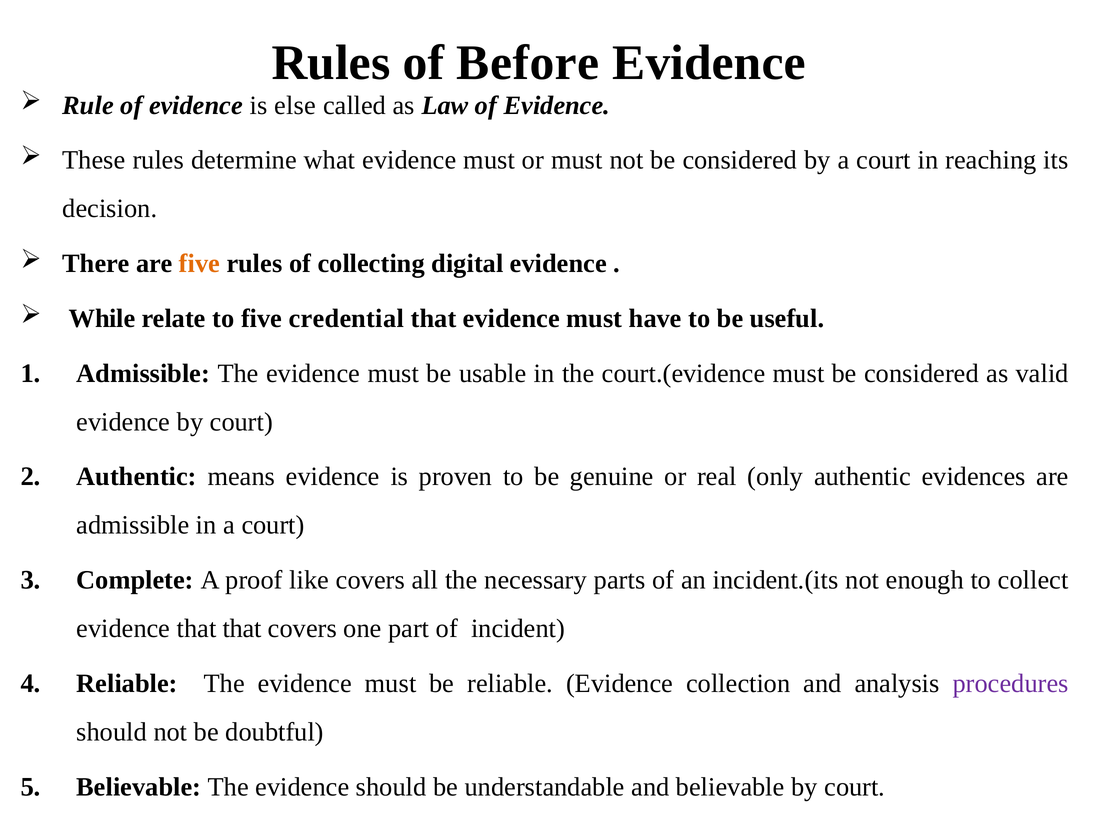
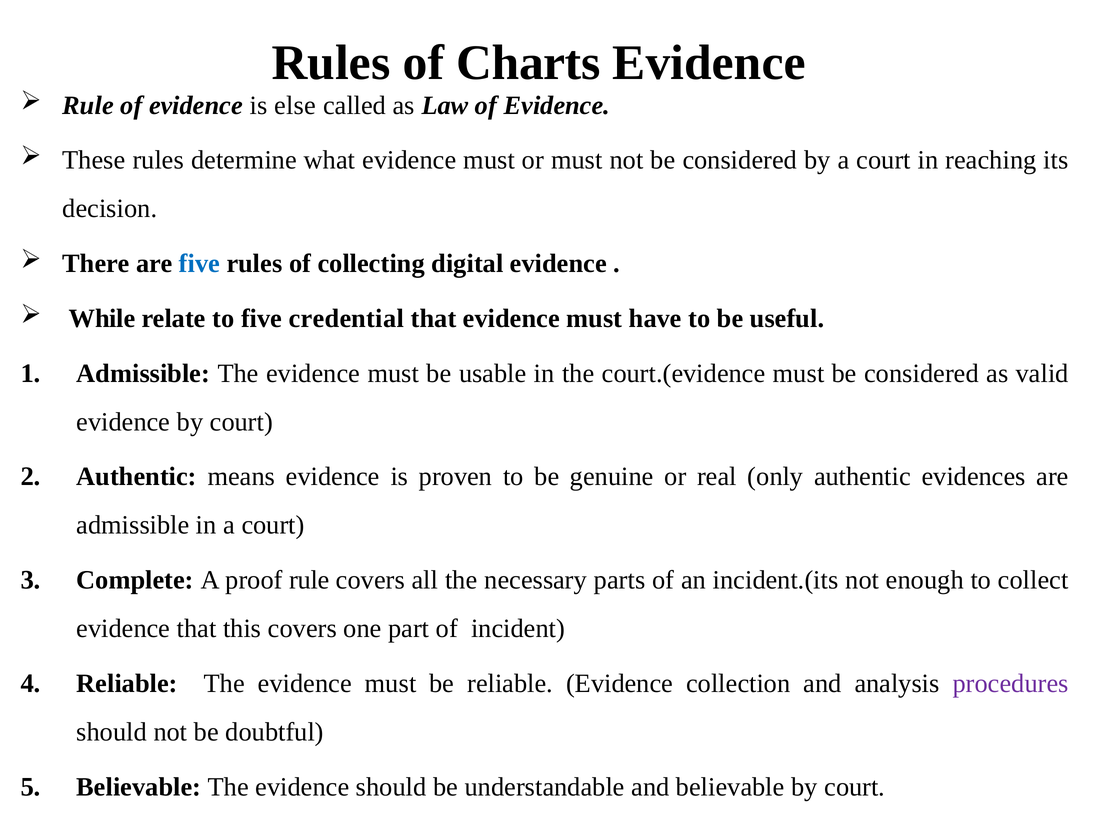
Before: Before -> Charts
five at (199, 263) colour: orange -> blue
proof like: like -> rule
that that: that -> this
